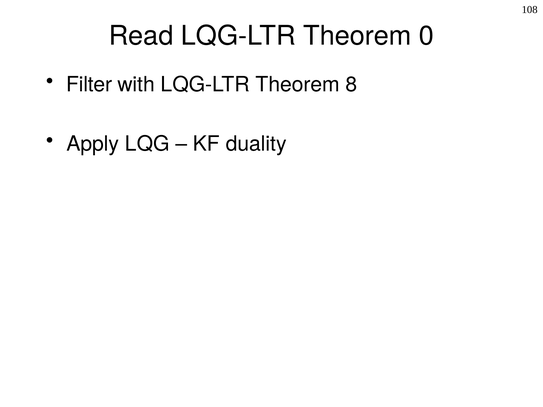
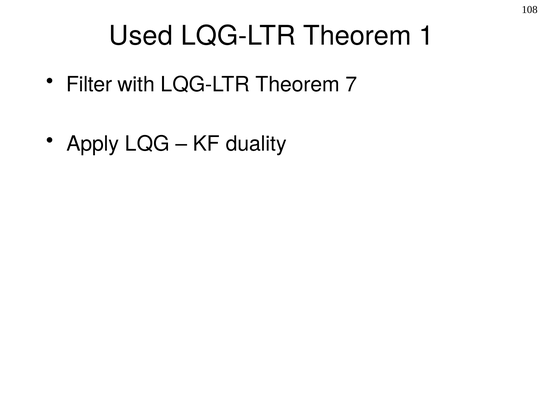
Read: Read -> Used
0: 0 -> 1
8: 8 -> 7
